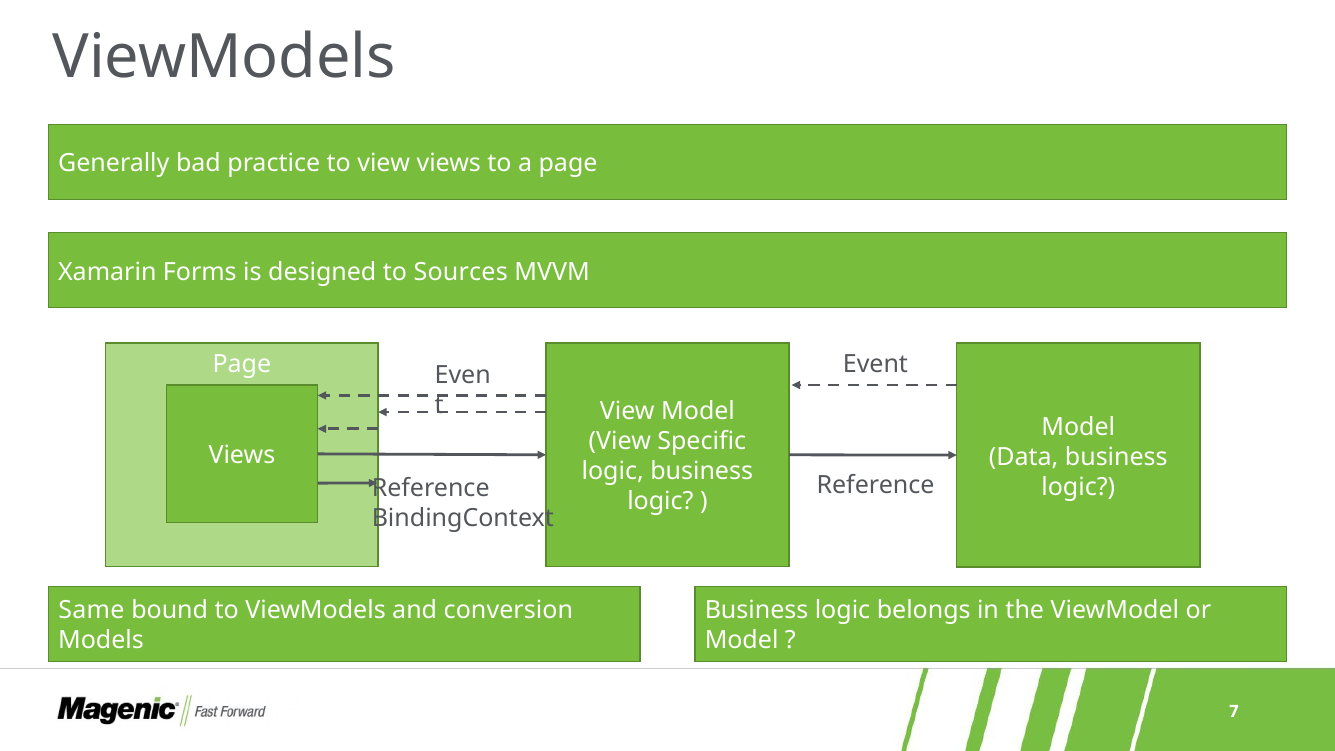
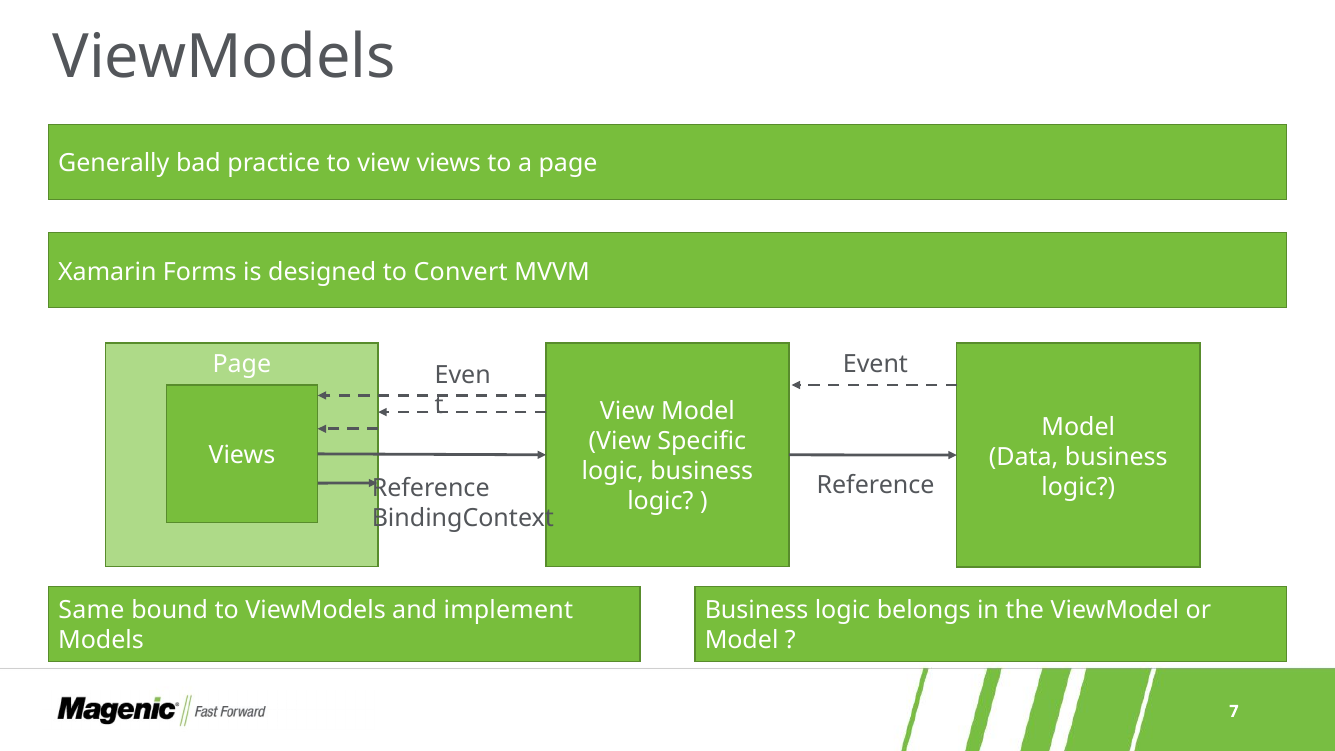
Sources: Sources -> Convert
conversion: conversion -> implement
